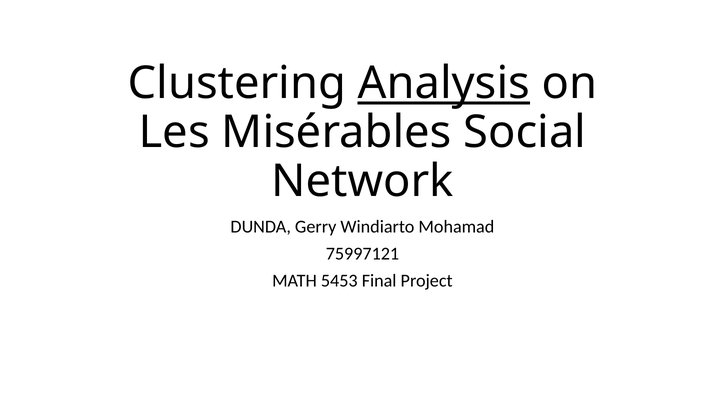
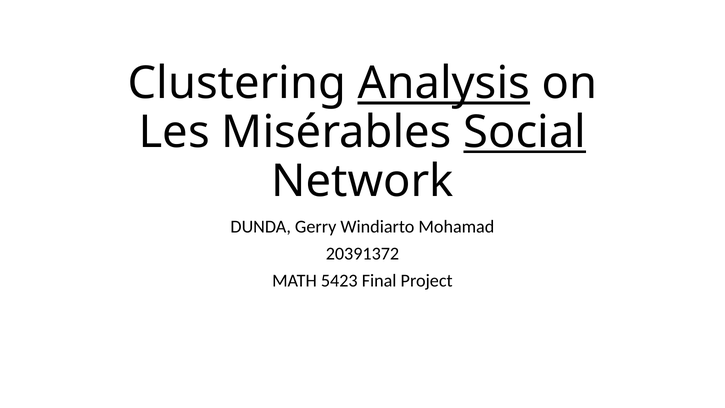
Social underline: none -> present
75997121: 75997121 -> 20391372
5453: 5453 -> 5423
